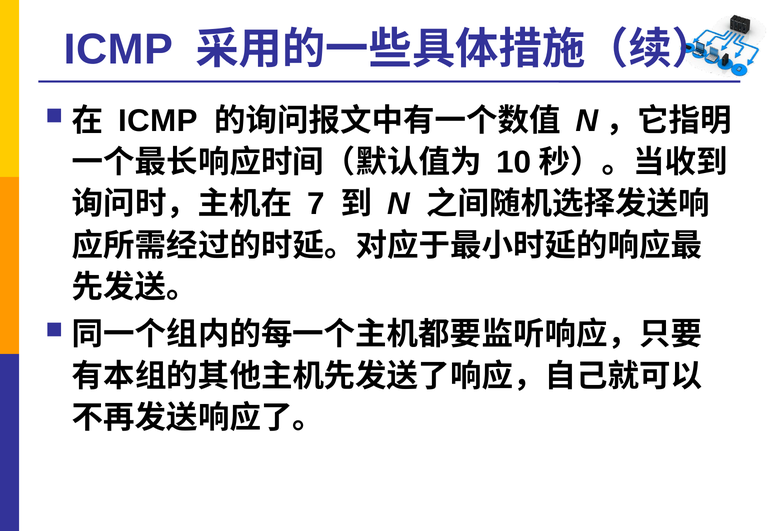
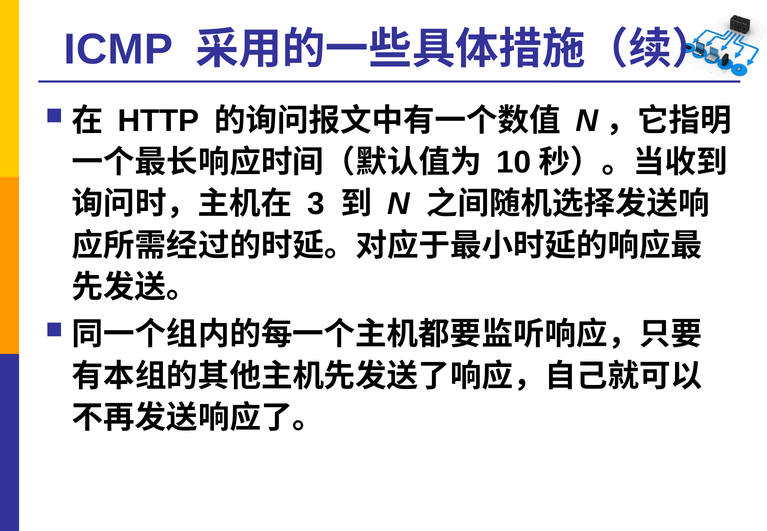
ICMP at (158, 121): ICMP -> HTTP
7: 7 -> 3
